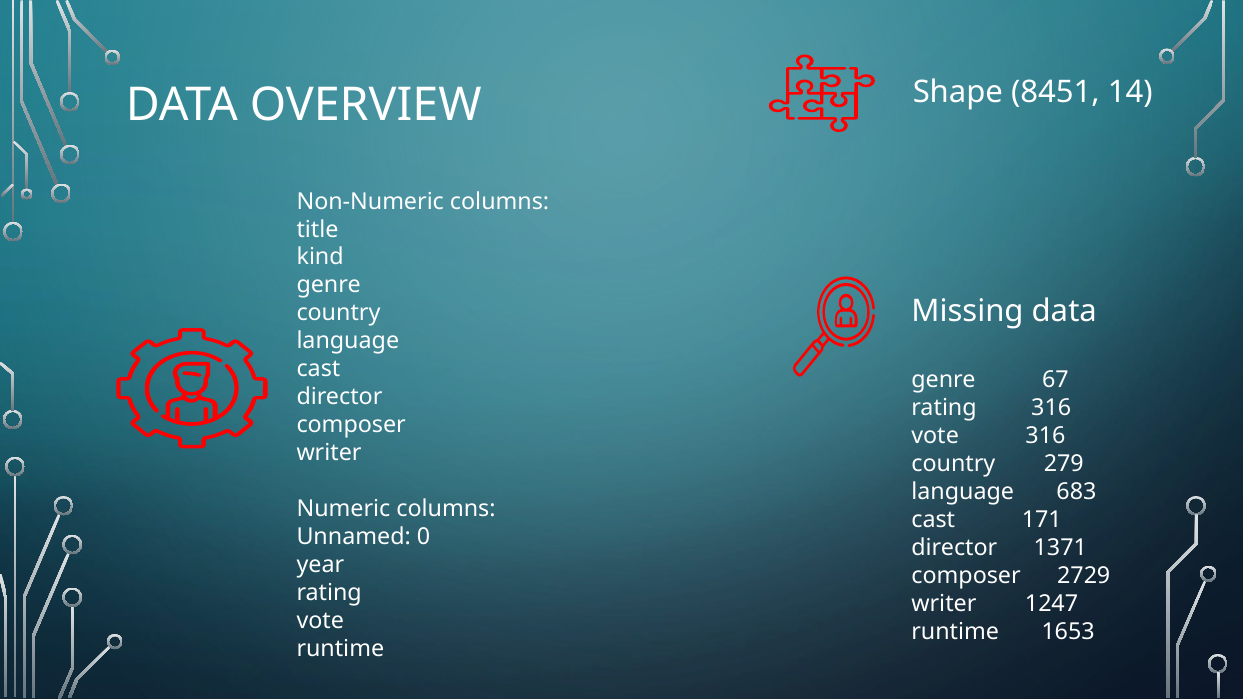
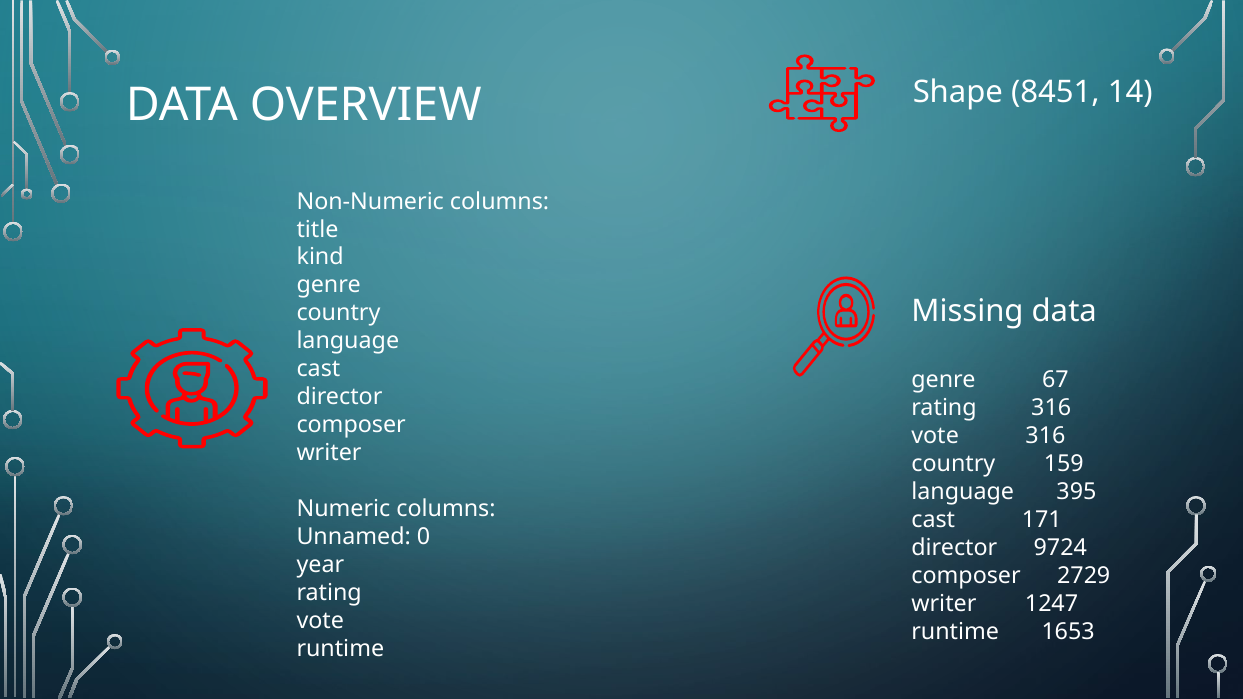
279: 279 -> 159
683: 683 -> 395
1371: 1371 -> 9724
